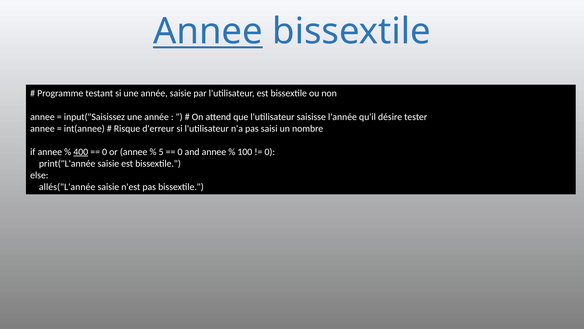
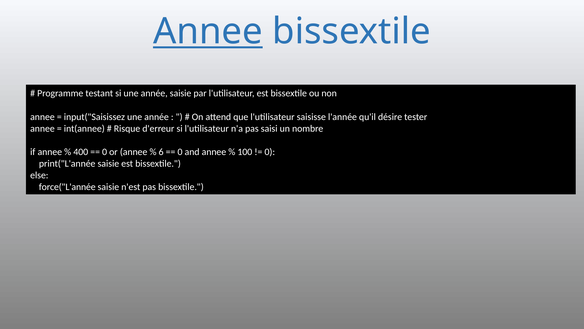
400 underline: present -> none
5: 5 -> 6
allés("L'année: allés("L'année -> force("L'année
